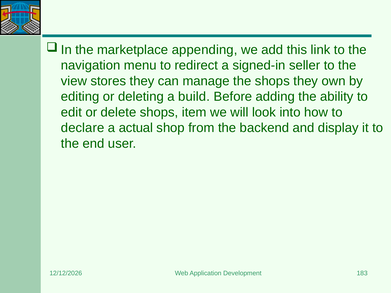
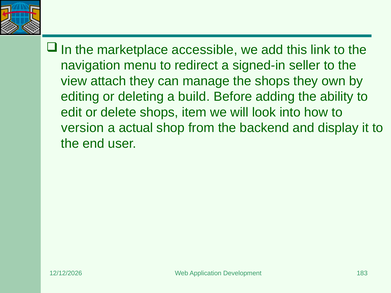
appending: appending -> accessible
stores: stores -> attach
declare: declare -> version
